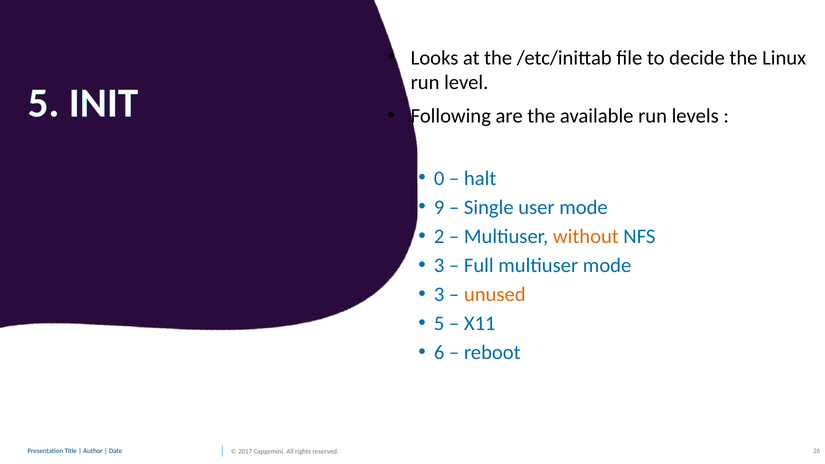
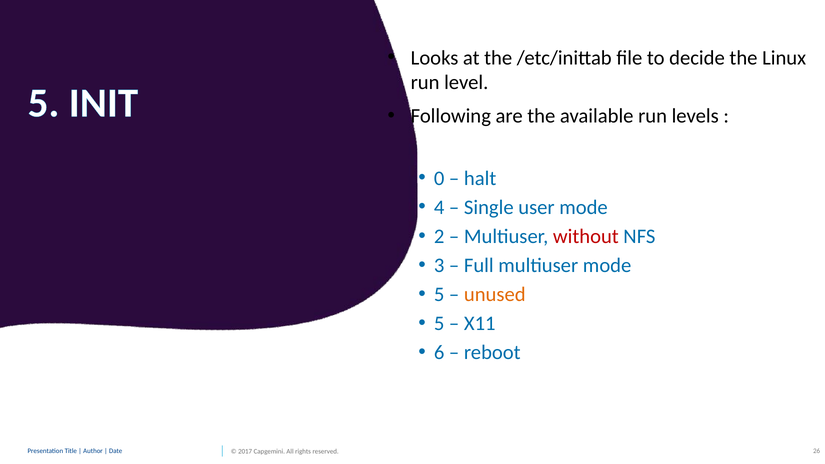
9: 9 -> 4
without colour: orange -> red
3 at (439, 294): 3 -> 5
